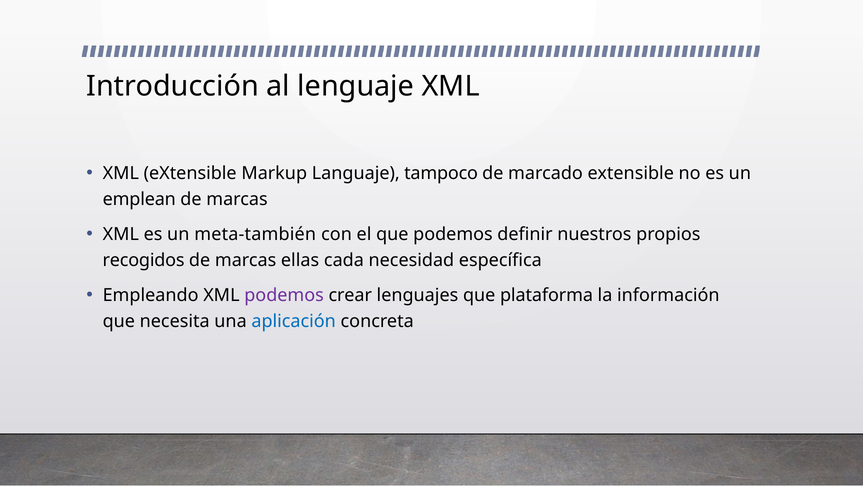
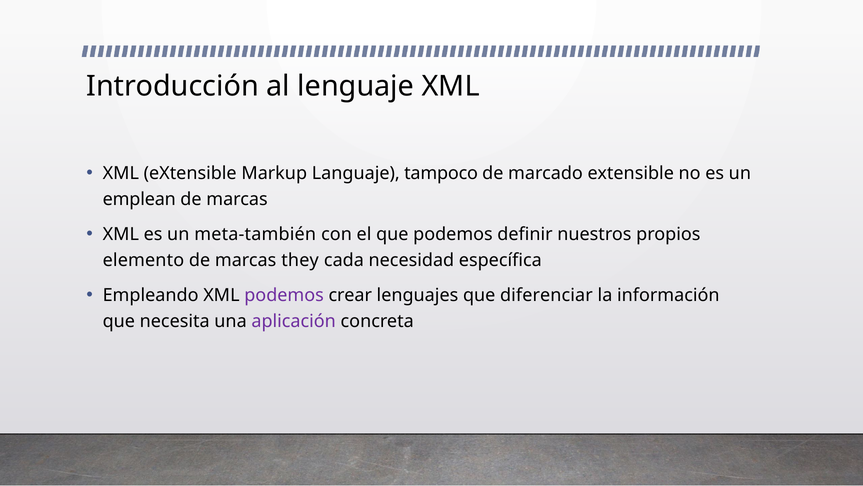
recogidos: recogidos -> elemento
ellas: ellas -> they
plataforma: plataforma -> diferenciar
aplicación colour: blue -> purple
